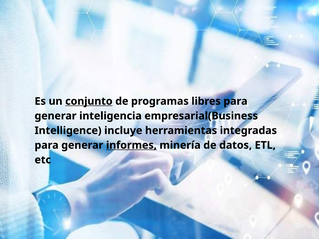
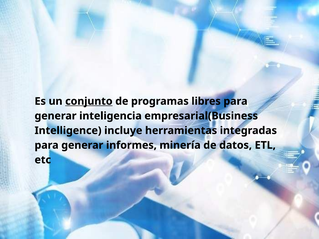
informes underline: present -> none
